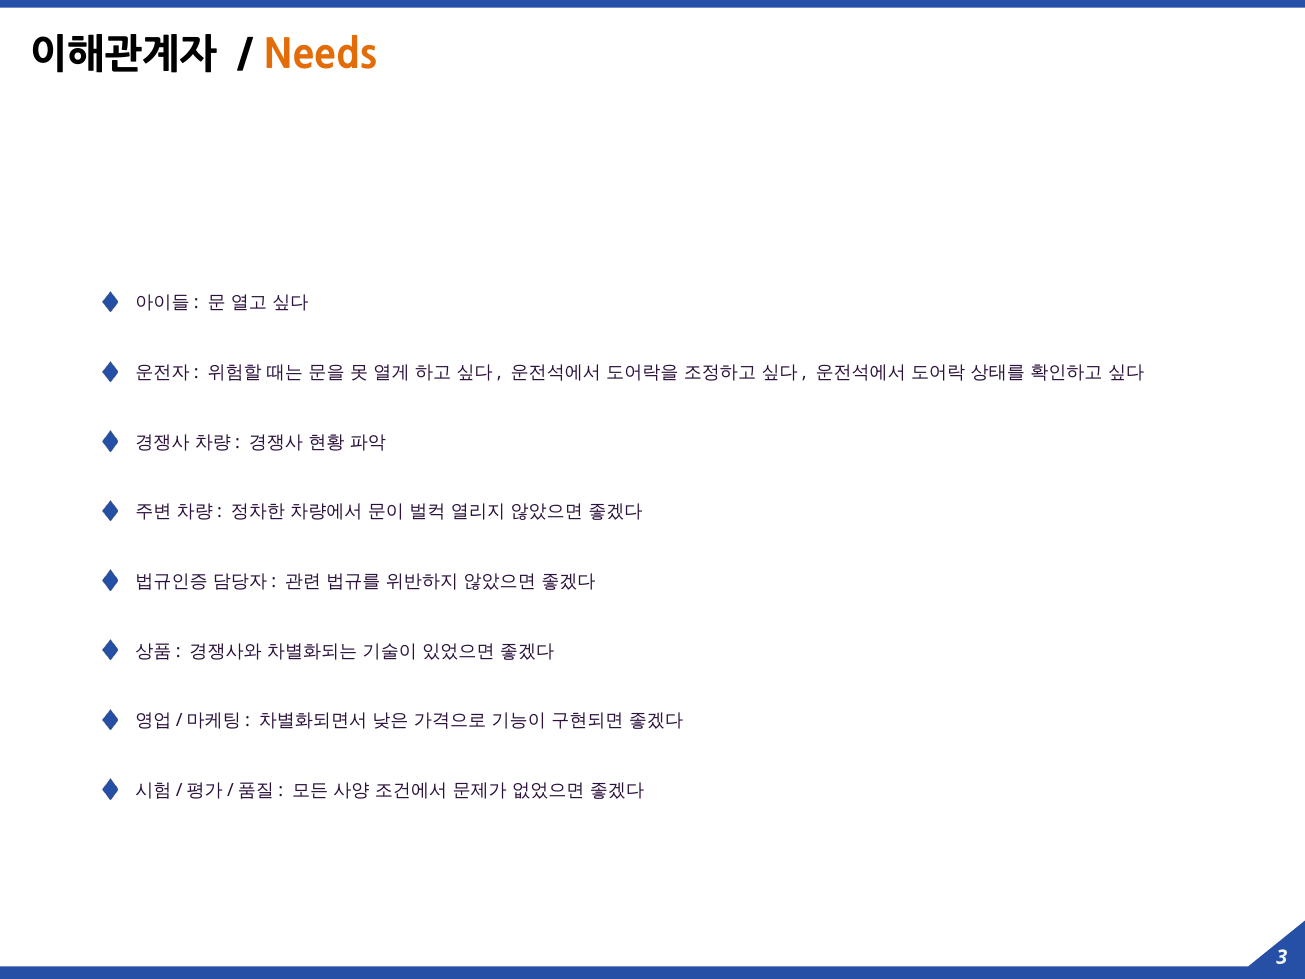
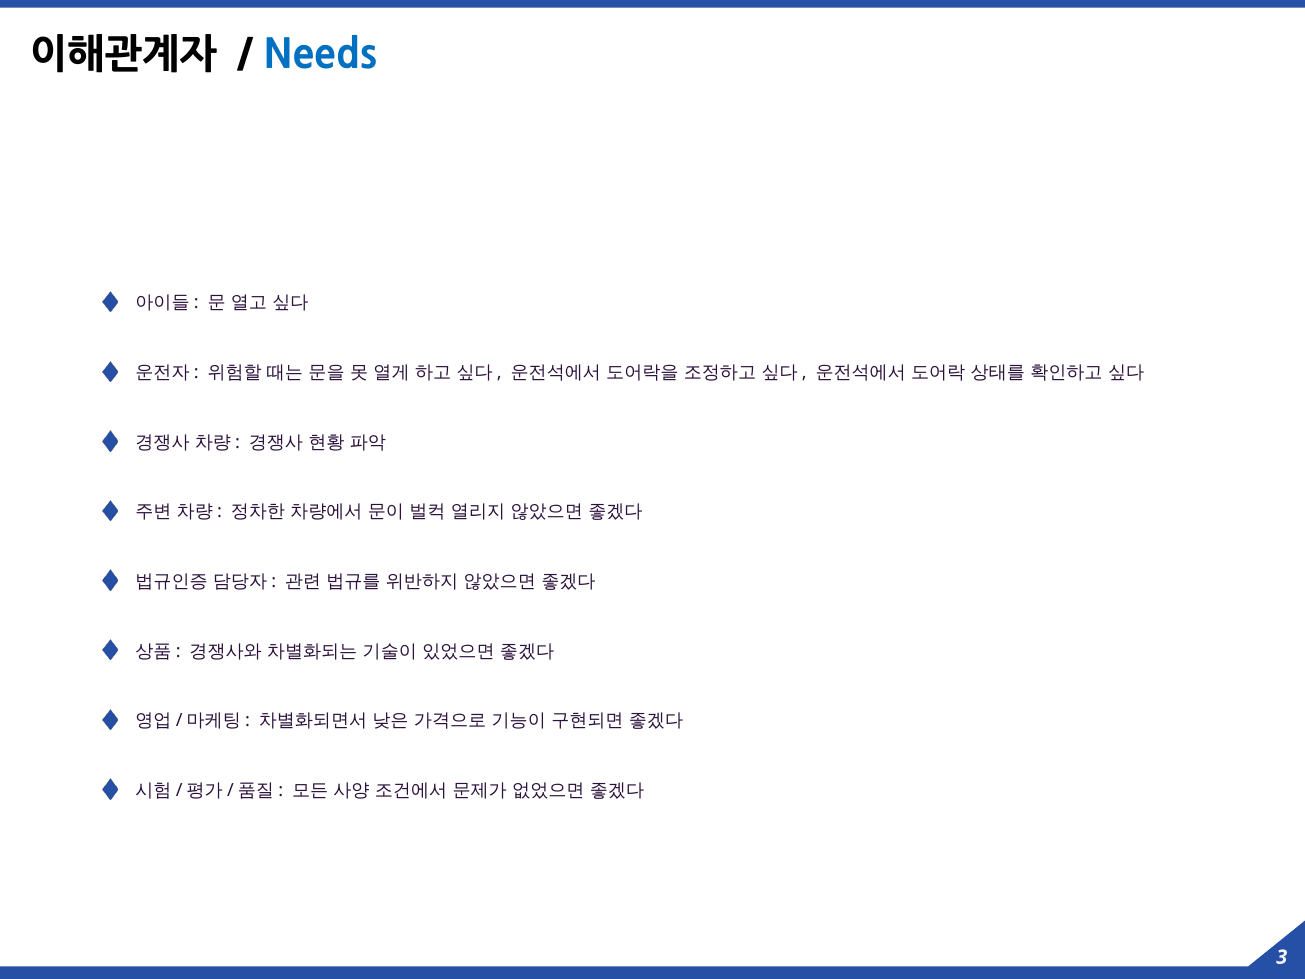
Needs colour: orange -> blue
